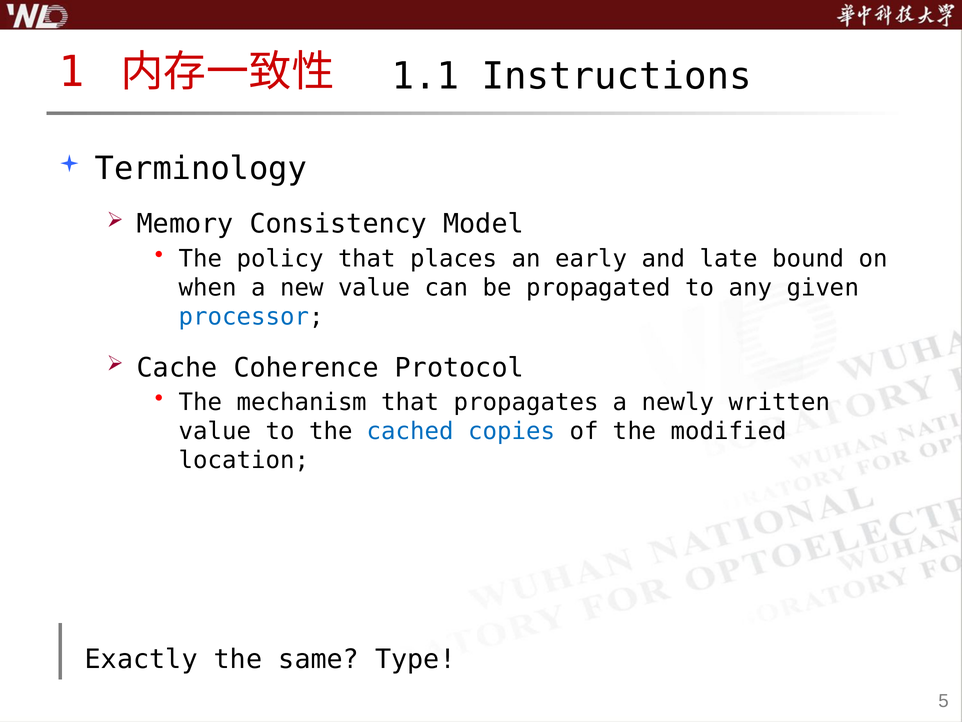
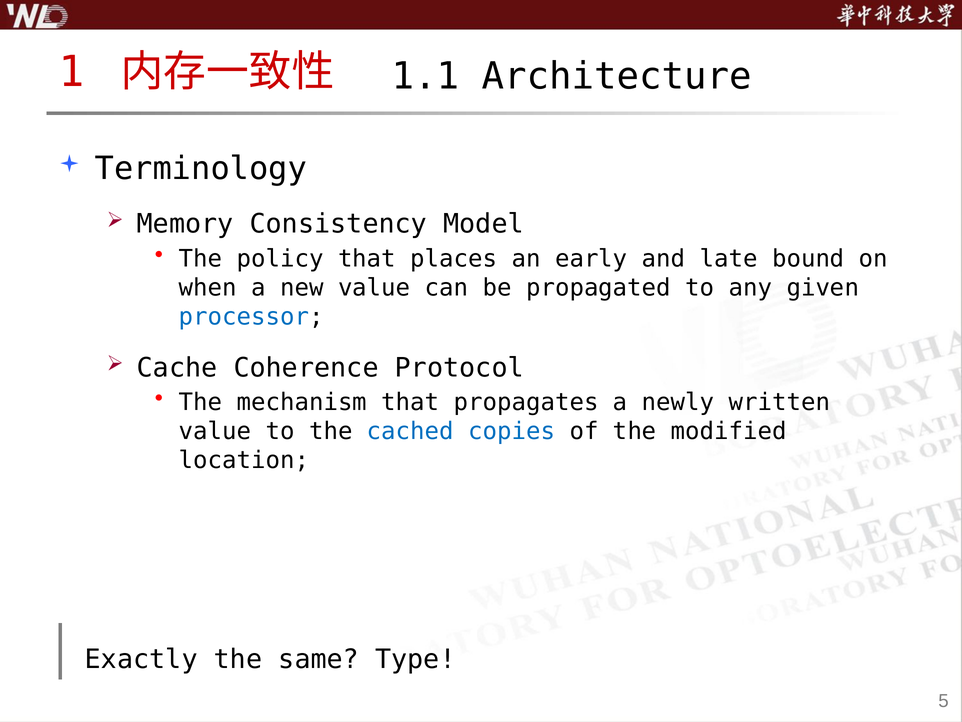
Instructions: Instructions -> Architecture
